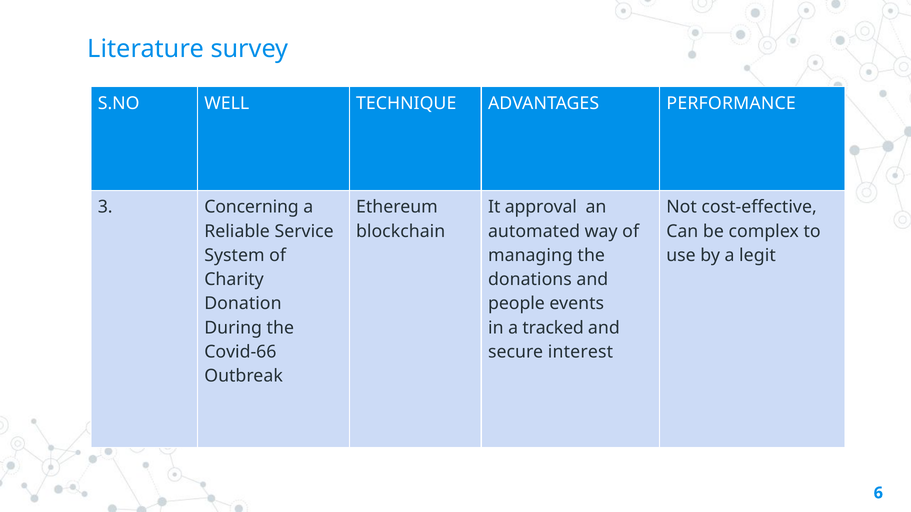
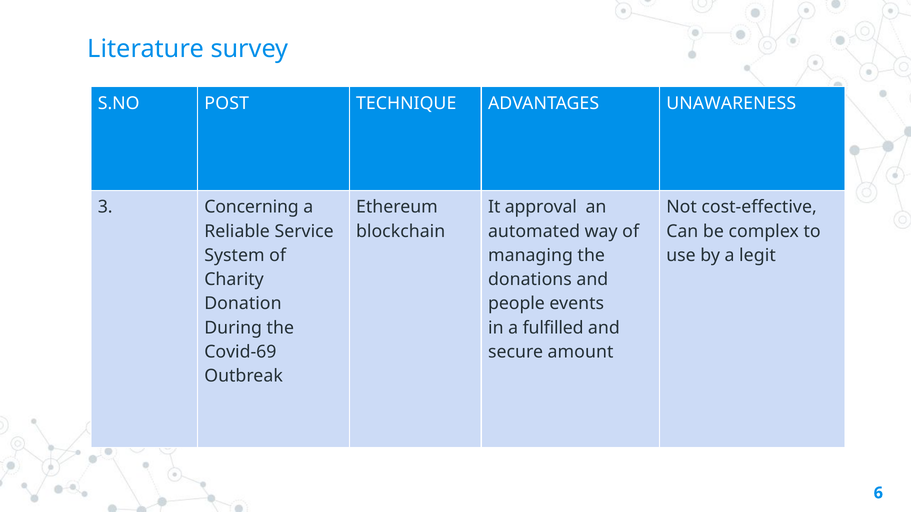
WELL: WELL -> POST
PERFORMANCE: PERFORMANCE -> UNAWARENESS
tracked: tracked -> fulfilled
Covid-66: Covid-66 -> Covid-69
interest: interest -> amount
